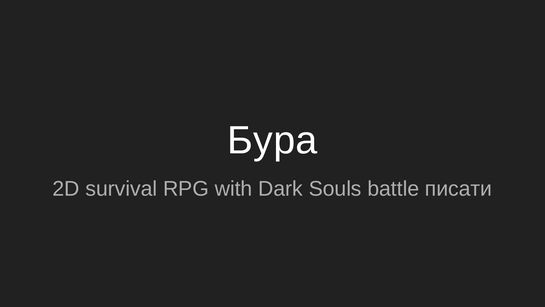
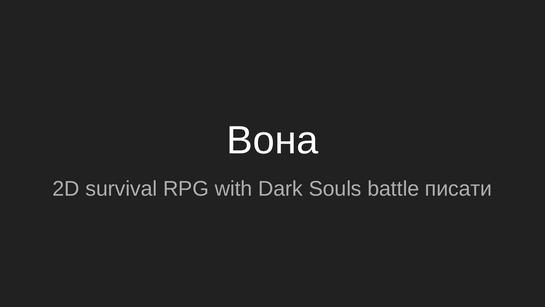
Бура: Бура -> Вона
